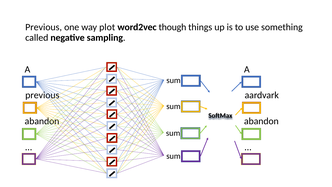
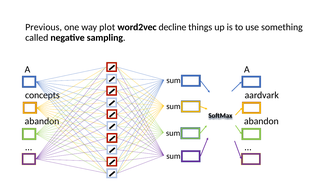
though: though -> decline
previous at (42, 95): previous -> concepts
